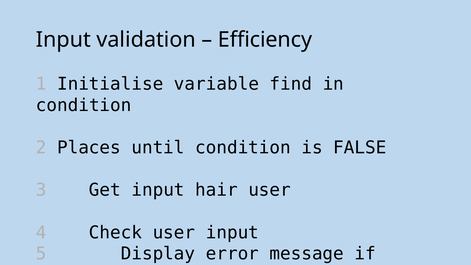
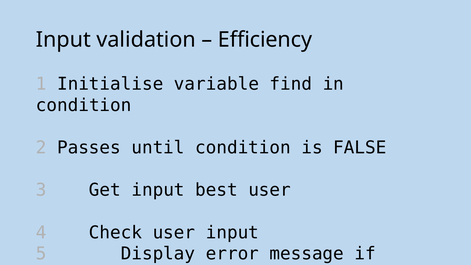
Places: Places -> Passes
hair: hair -> best
